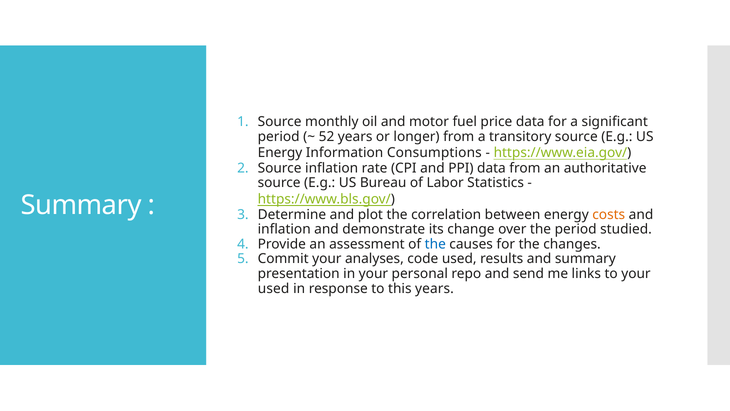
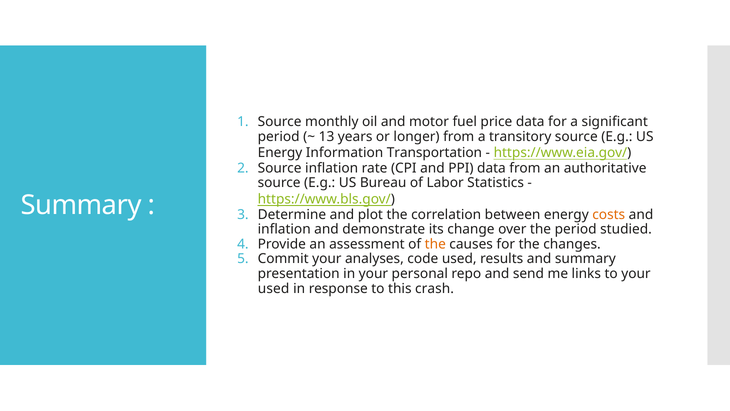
52: 52 -> 13
Consumptions: Consumptions -> Transportation
the at (435, 244) colour: blue -> orange
this years: years -> crash
